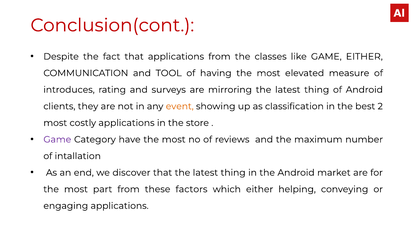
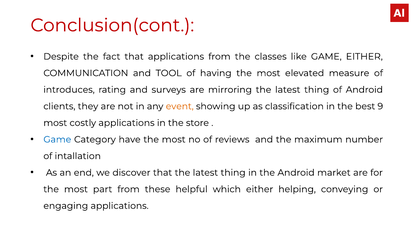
2: 2 -> 9
Game at (57, 139) colour: purple -> blue
factors: factors -> helpful
